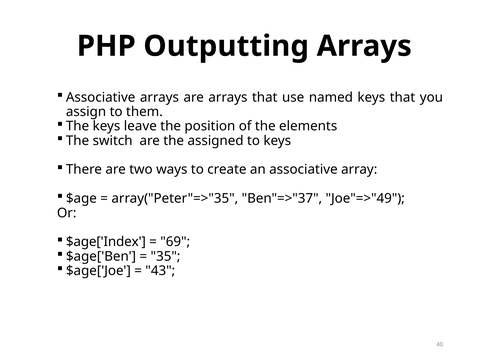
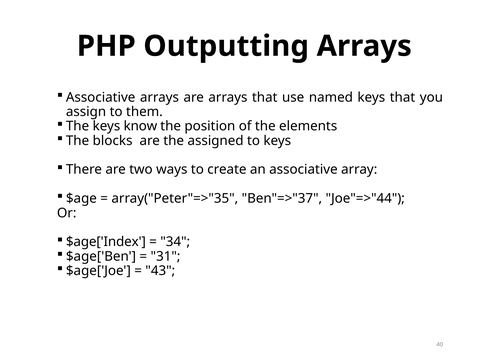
leave: leave -> know
switch: switch -> blocks
Joe"=>"49: Joe"=>"49 -> Joe"=>"44
69: 69 -> 34
35: 35 -> 31
